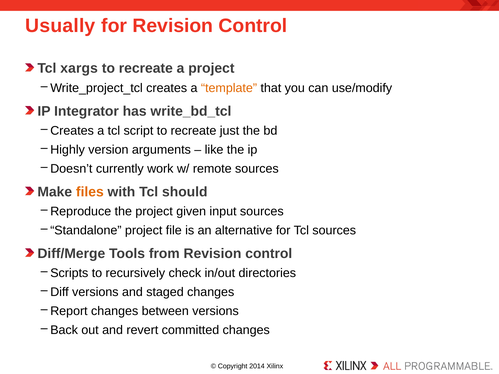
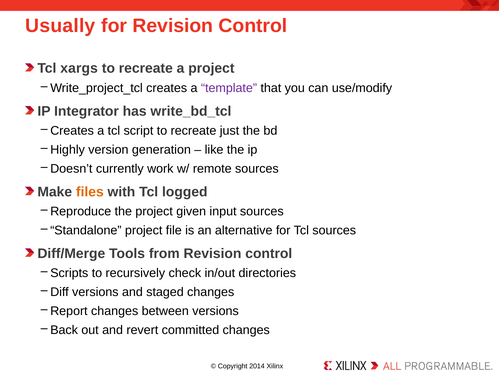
template colour: orange -> purple
arguments: arguments -> generation
should: should -> logged
